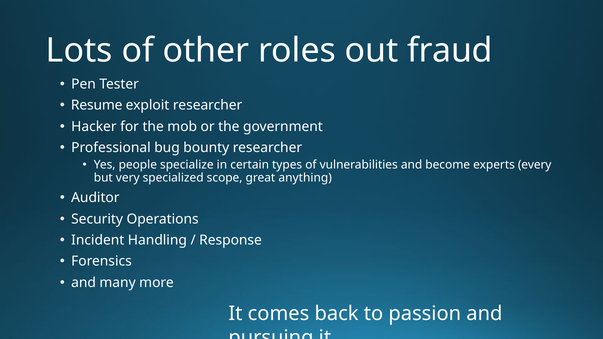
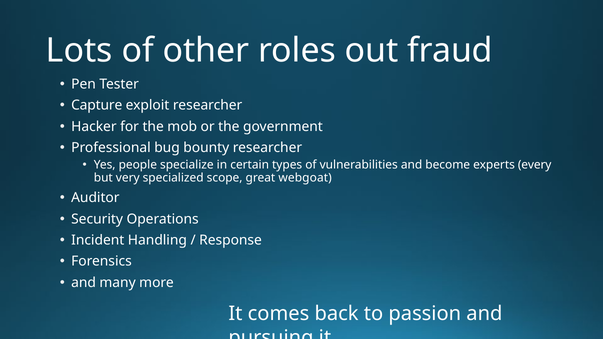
Resume: Resume -> Capture
anything: anything -> webgoat
